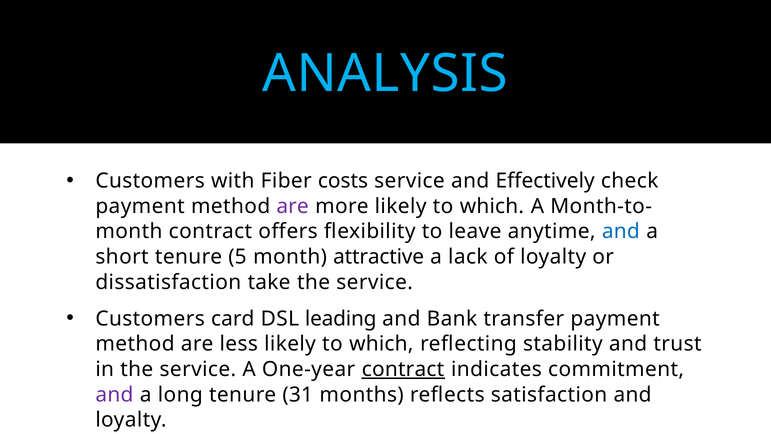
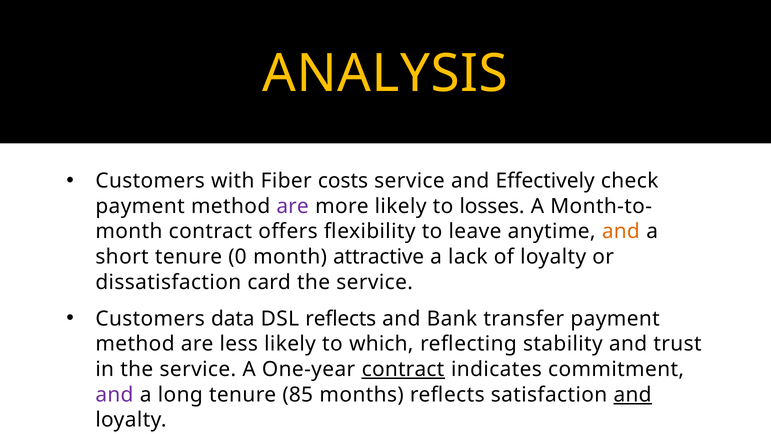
ANALYSIS colour: light blue -> yellow
more likely to which: which -> losses
and at (621, 231) colour: blue -> orange
5: 5 -> 0
take: take -> card
card: card -> data
DSL leading: leading -> reflects
31: 31 -> 85
and at (633, 394) underline: none -> present
